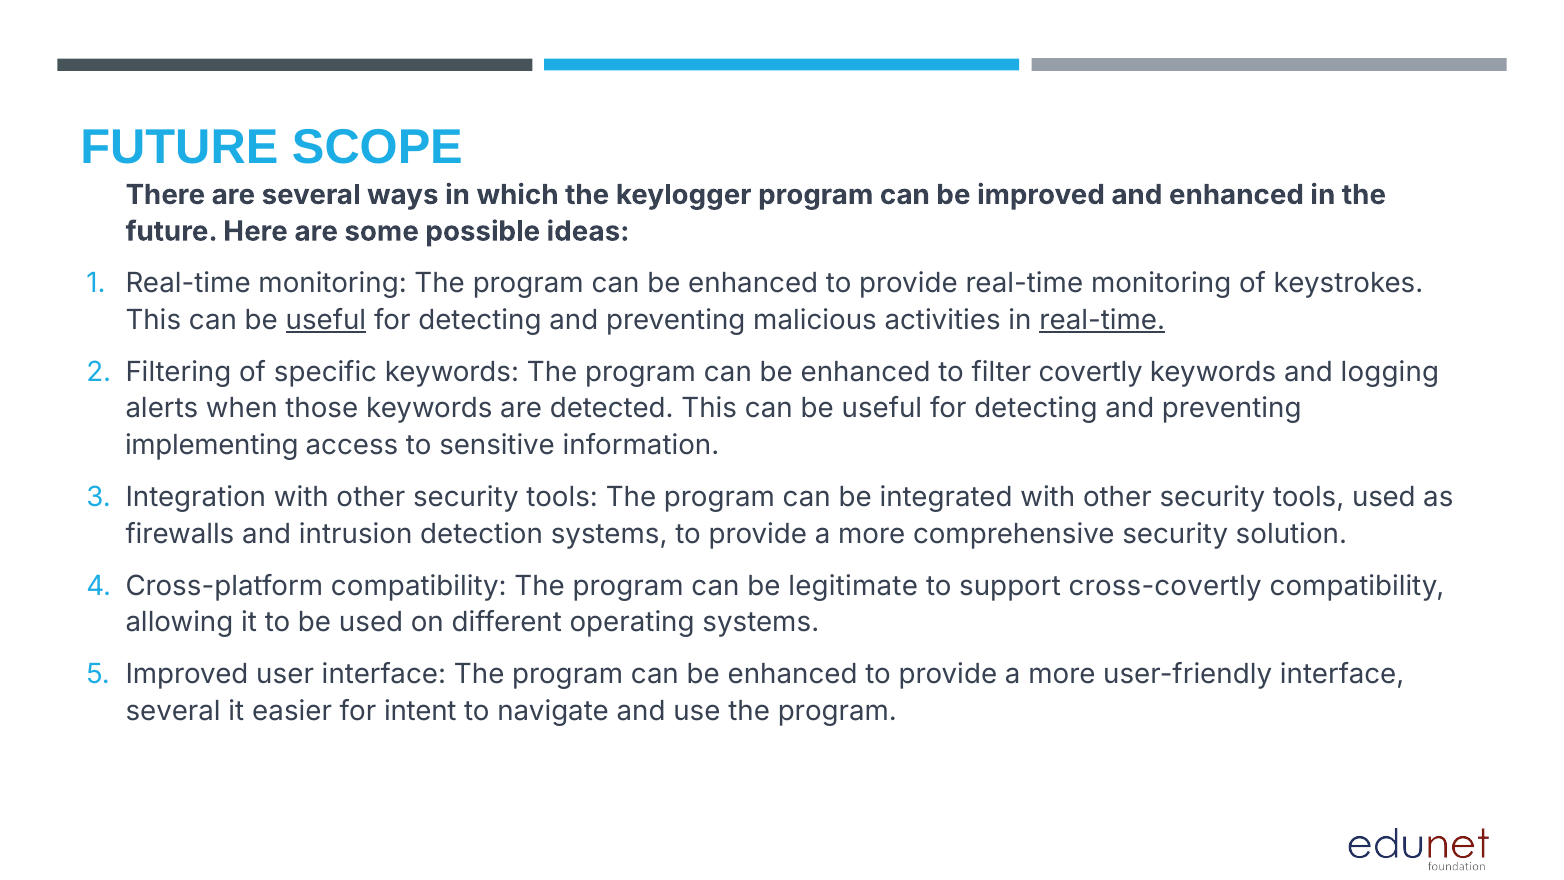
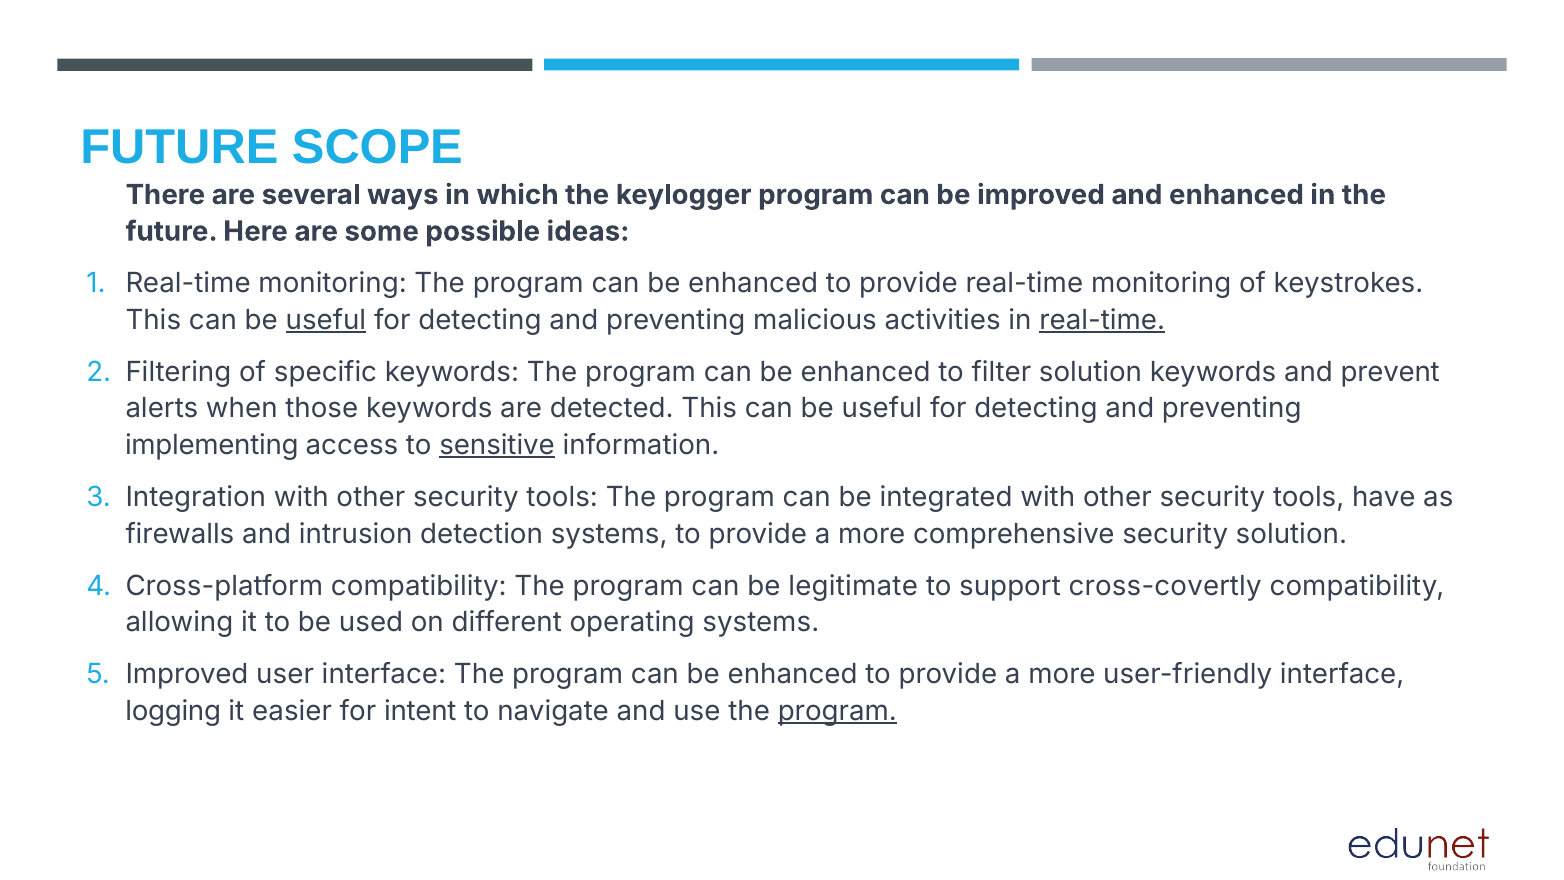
filter covertly: covertly -> solution
logging: logging -> prevent
sensitive underline: none -> present
tools used: used -> have
several at (173, 711): several -> logging
program at (837, 711) underline: none -> present
